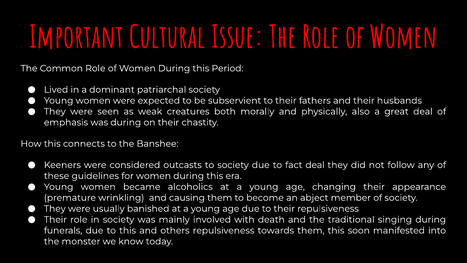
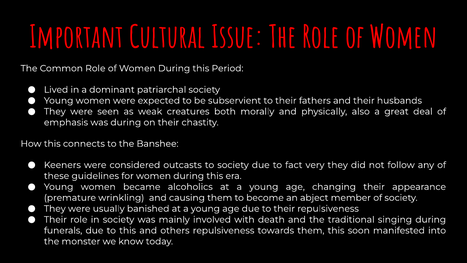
fact deal: deal -> very
